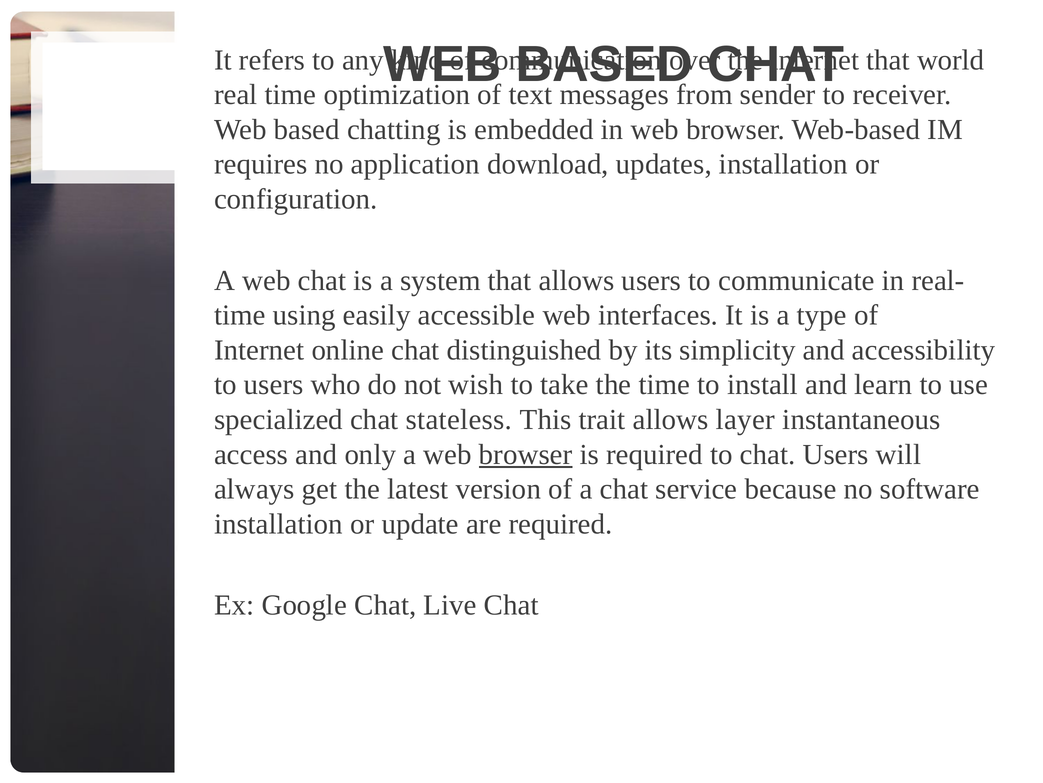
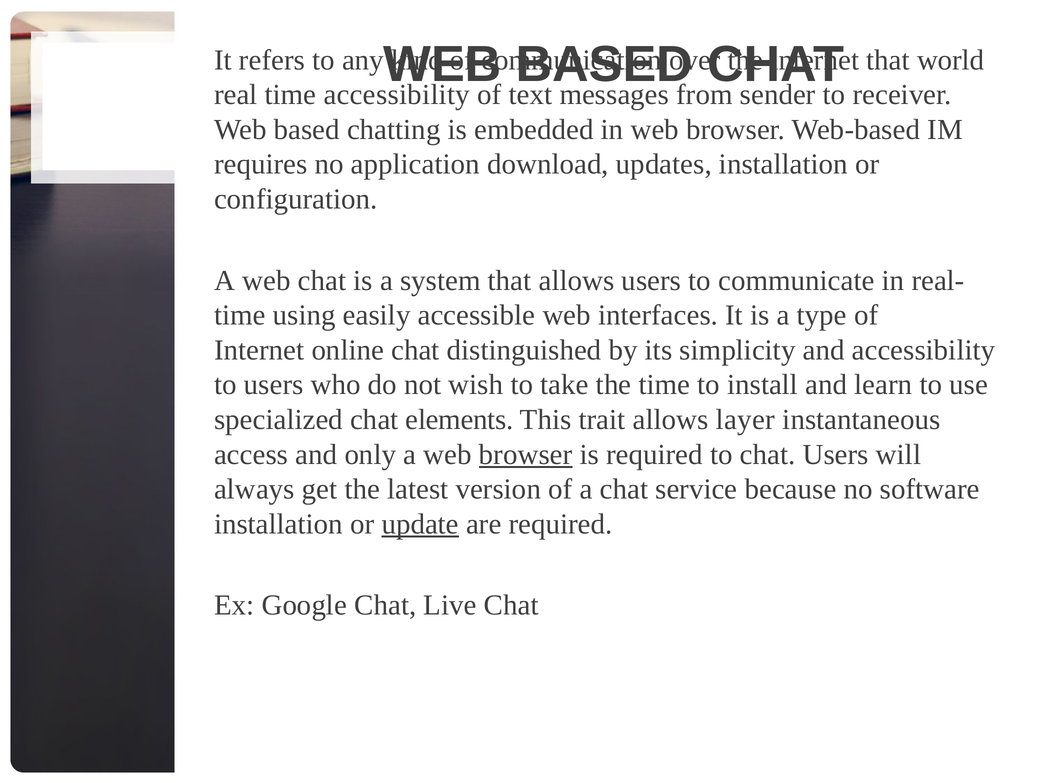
time optimization: optimization -> accessibility
stateless: stateless -> elements
update underline: none -> present
